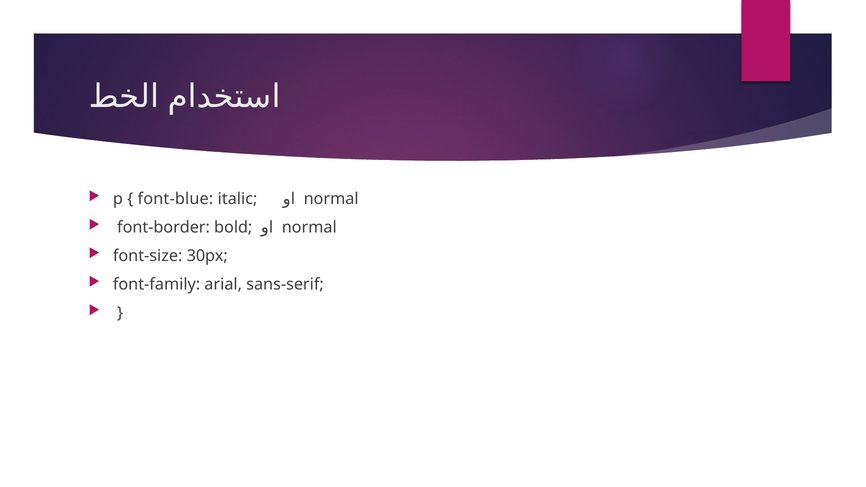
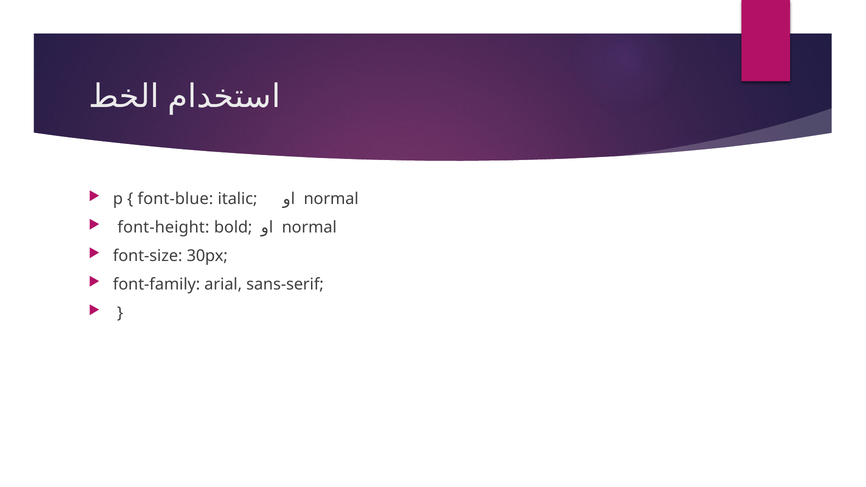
font-border: font-border -> font-height
